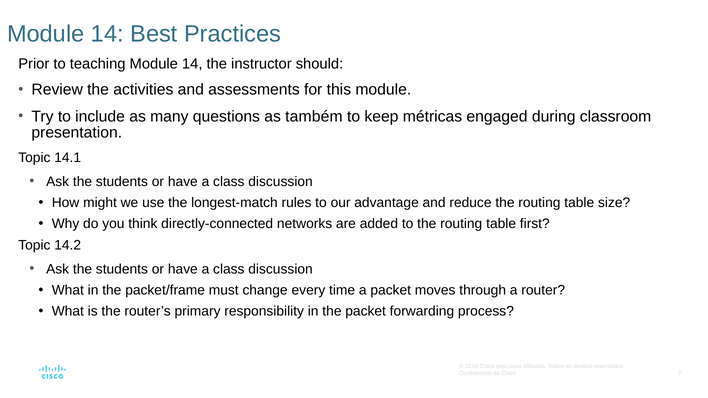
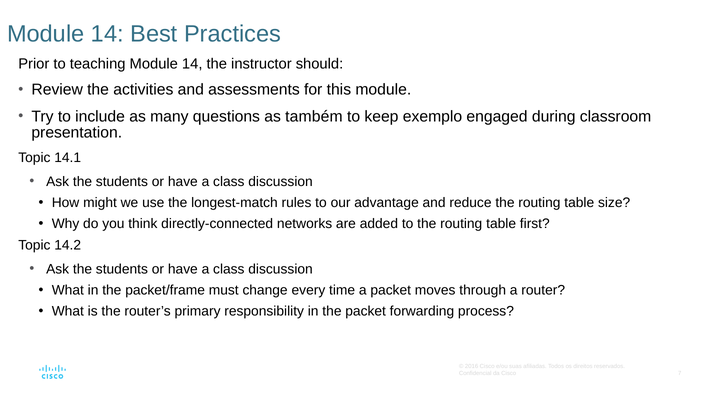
métricas: métricas -> exemplo
